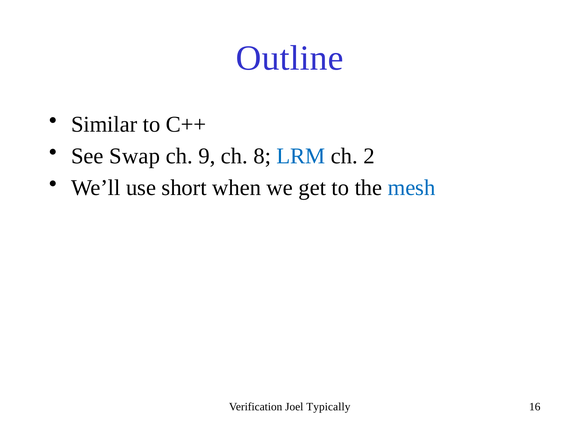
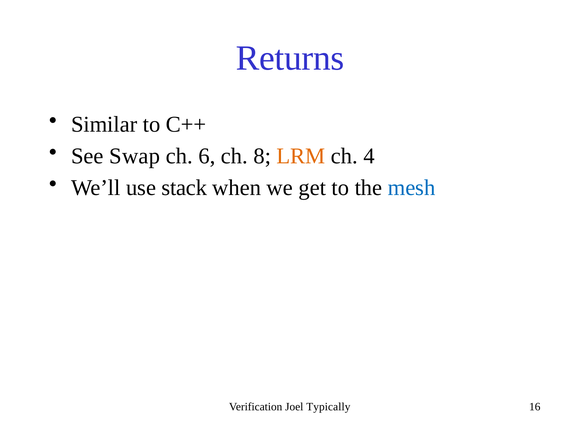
Outline: Outline -> Returns
9: 9 -> 6
LRM colour: blue -> orange
2: 2 -> 4
short: short -> stack
